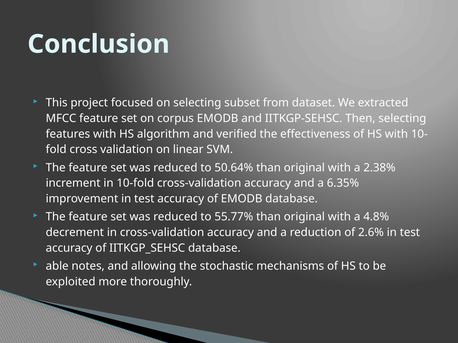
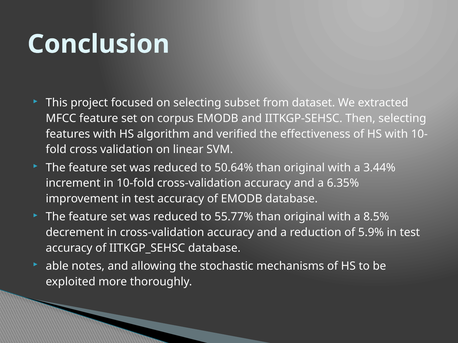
2.38%: 2.38% -> 3.44%
4.8%: 4.8% -> 8.5%
2.6%: 2.6% -> 5.9%
